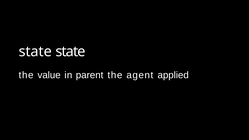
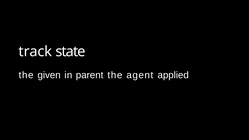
state at (35, 52): state -> track
value: value -> given
